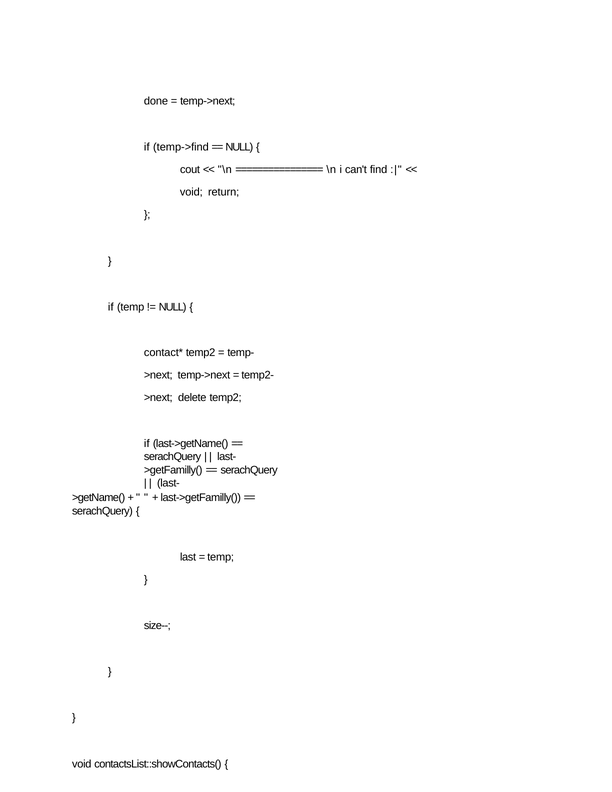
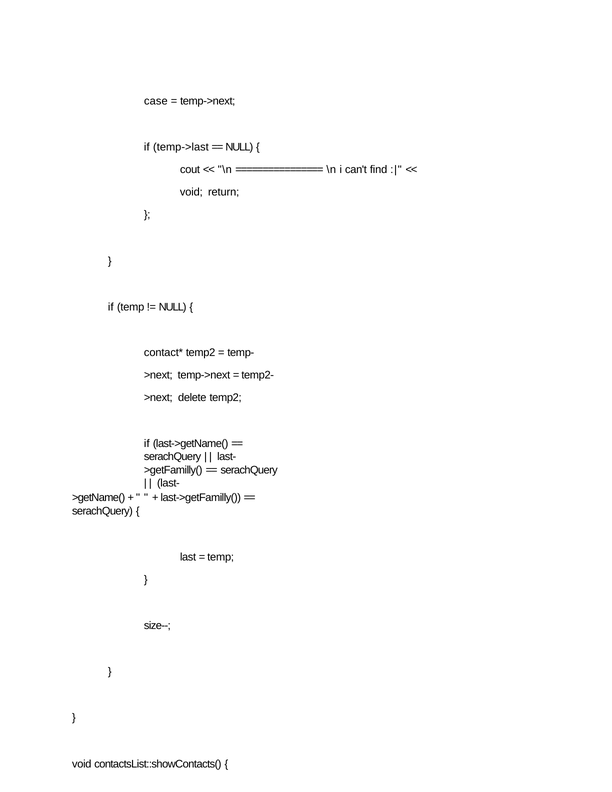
done: done -> case
temp->find: temp->find -> temp->last
